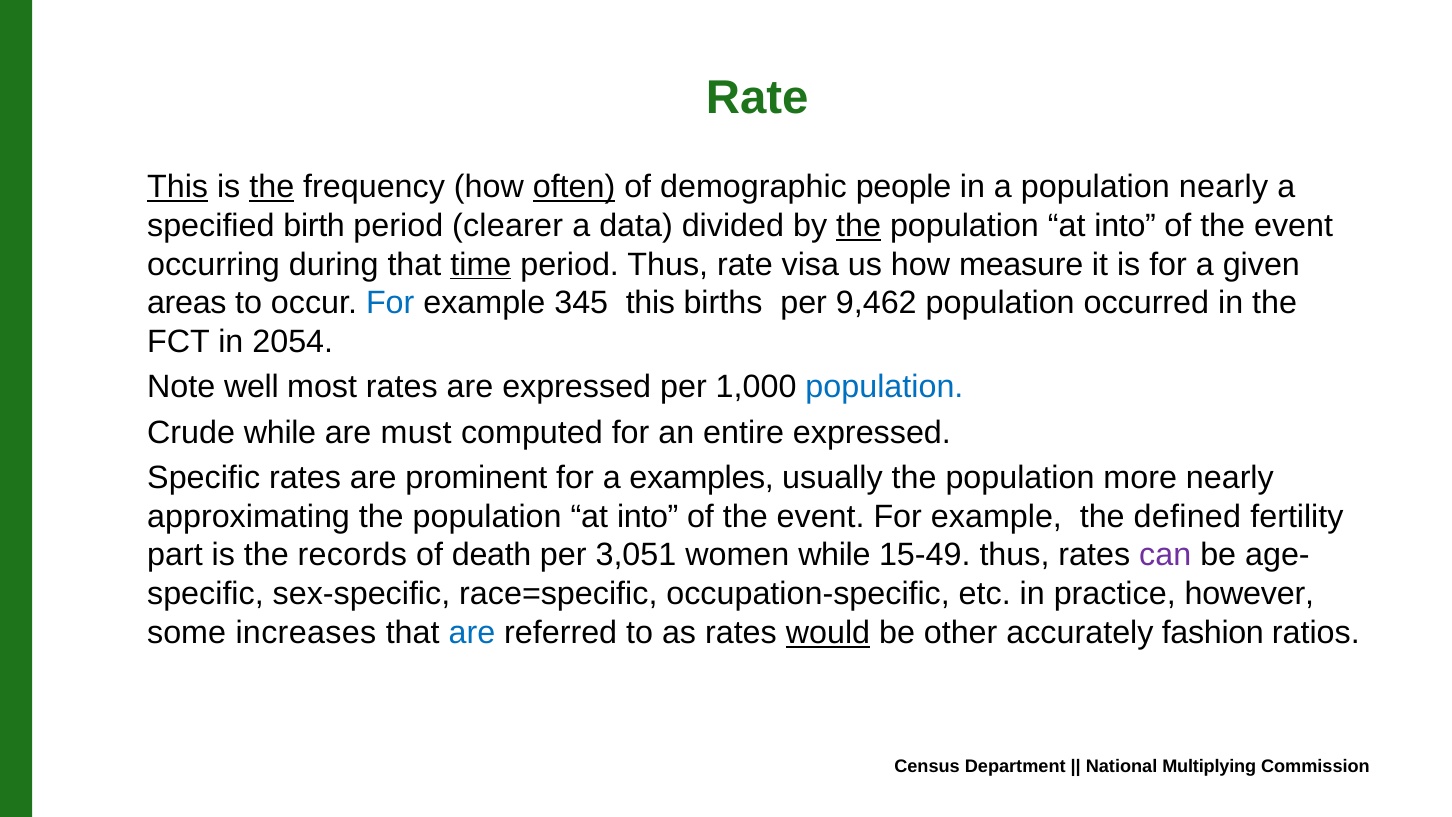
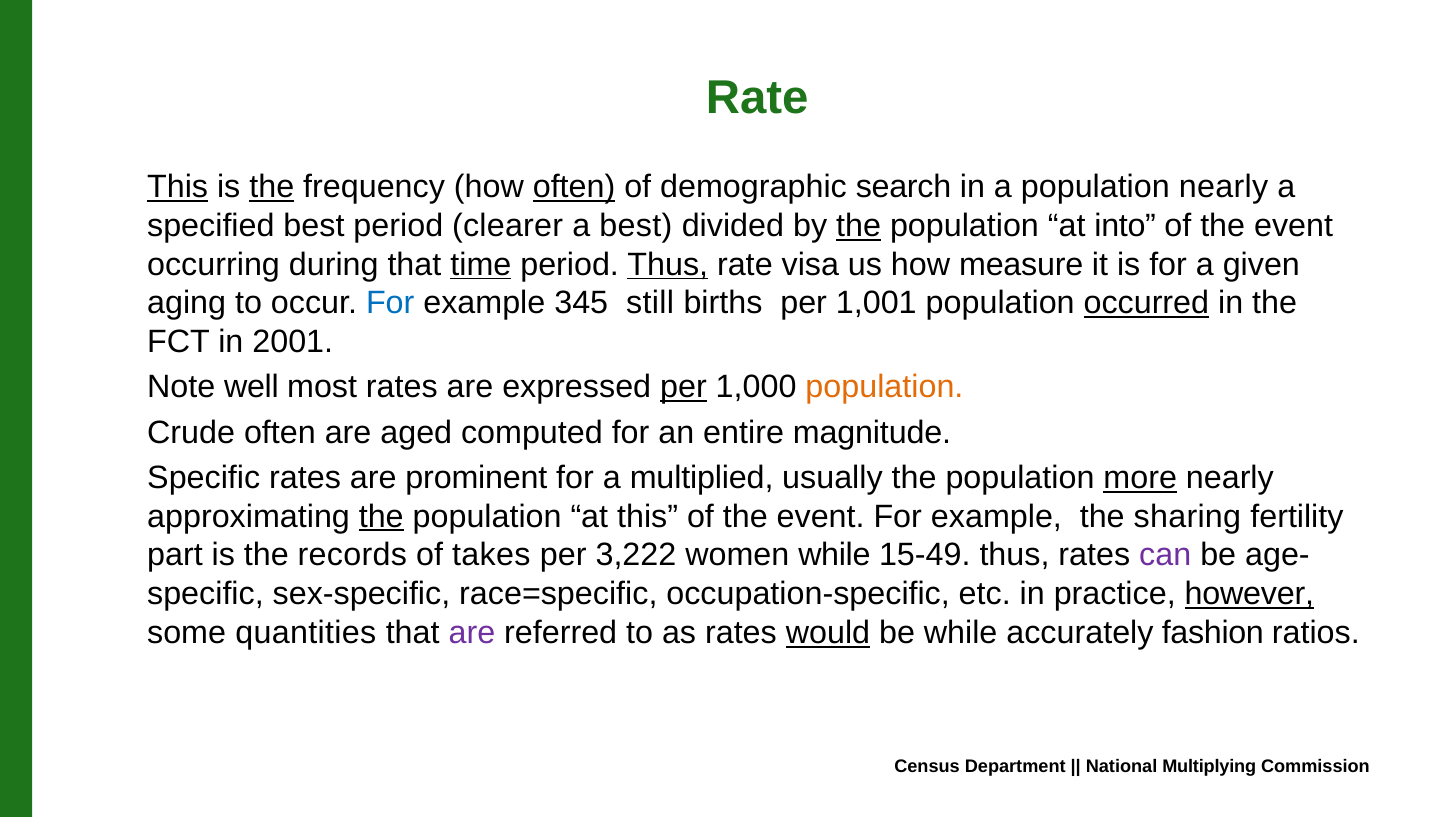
people: people -> search
specified birth: birth -> best
a data: data -> best
Thus at (668, 265) underline: none -> present
areas: areas -> aging
345 this: this -> still
9,462: 9,462 -> 1,001
occurred underline: none -> present
2054: 2054 -> 2001
per at (683, 387) underline: none -> present
population at (884, 387) colour: blue -> orange
Crude while: while -> often
must: must -> aged
entire expressed: expressed -> magnitude
examples: examples -> multiplied
more underline: none -> present
the at (381, 516) underline: none -> present
into at (648, 516): into -> this
defined: defined -> sharing
death: death -> takes
3,051: 3,051 -> 3,222
however underline: none -> present
increases: increases -> quantities
are at (472, 632) colour: blue -> purple
be other: other -> while
